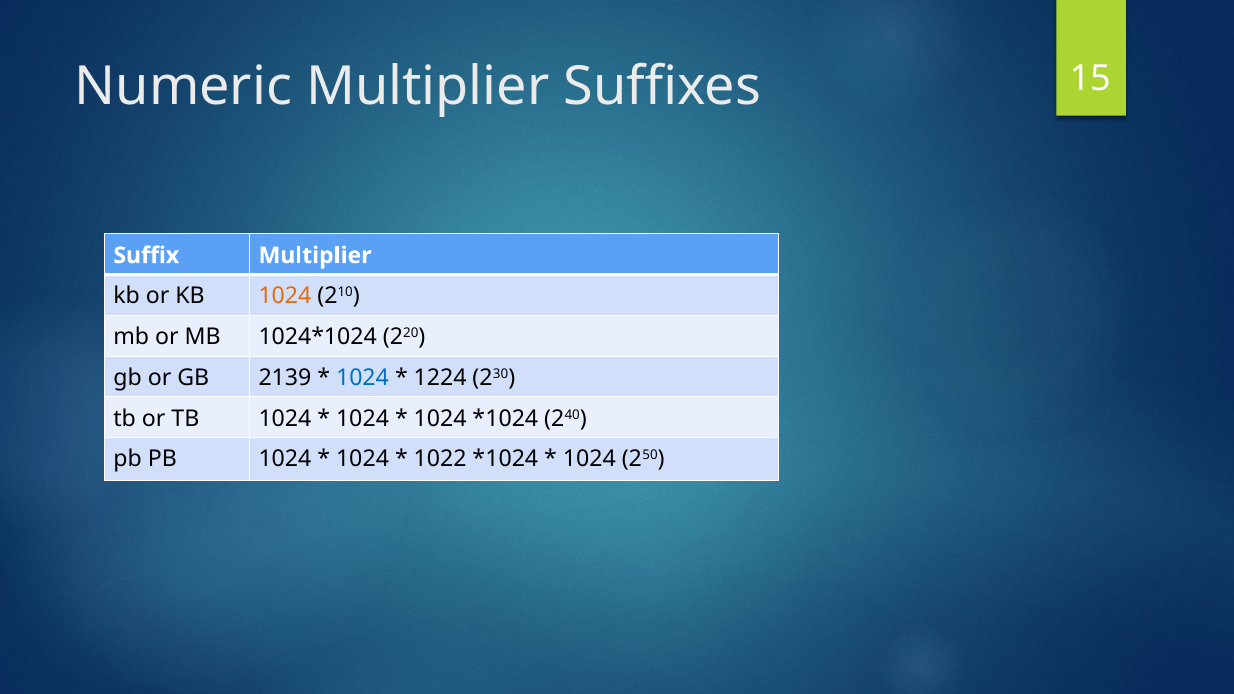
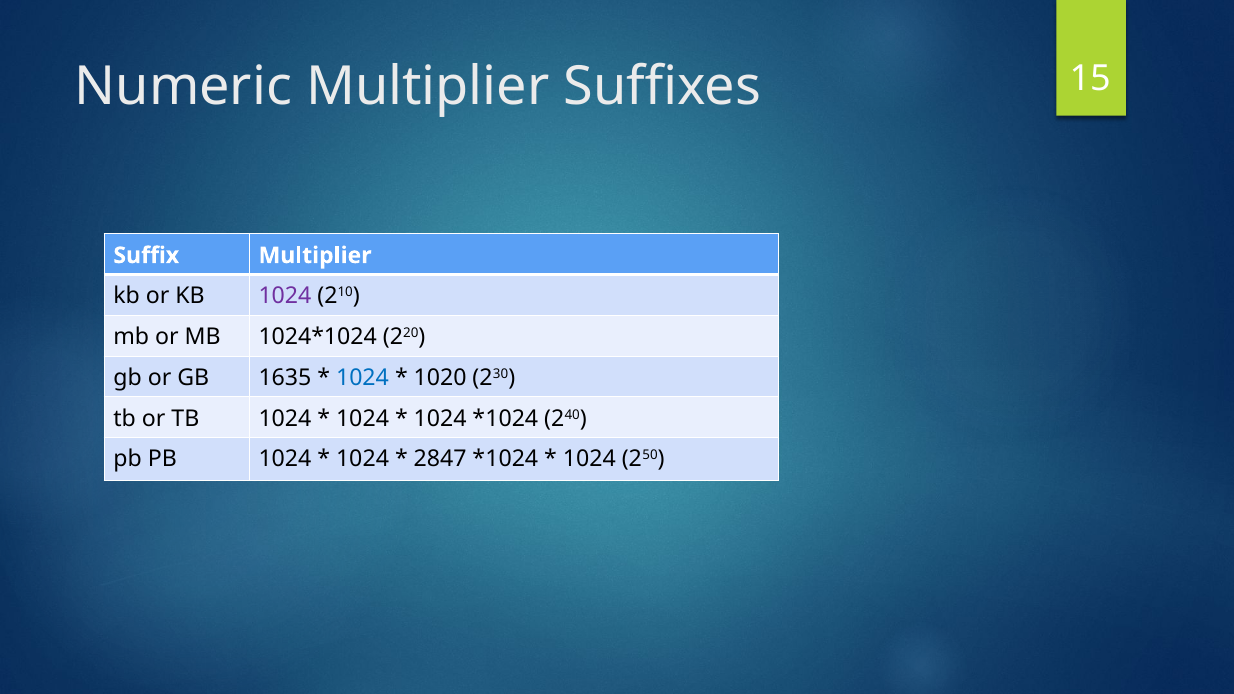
1024 at (285, 296) colour: orange -> purple
2139: 2139 -> 1635
1224: 1224 -> 1020
1022: 1022 -> 2847
